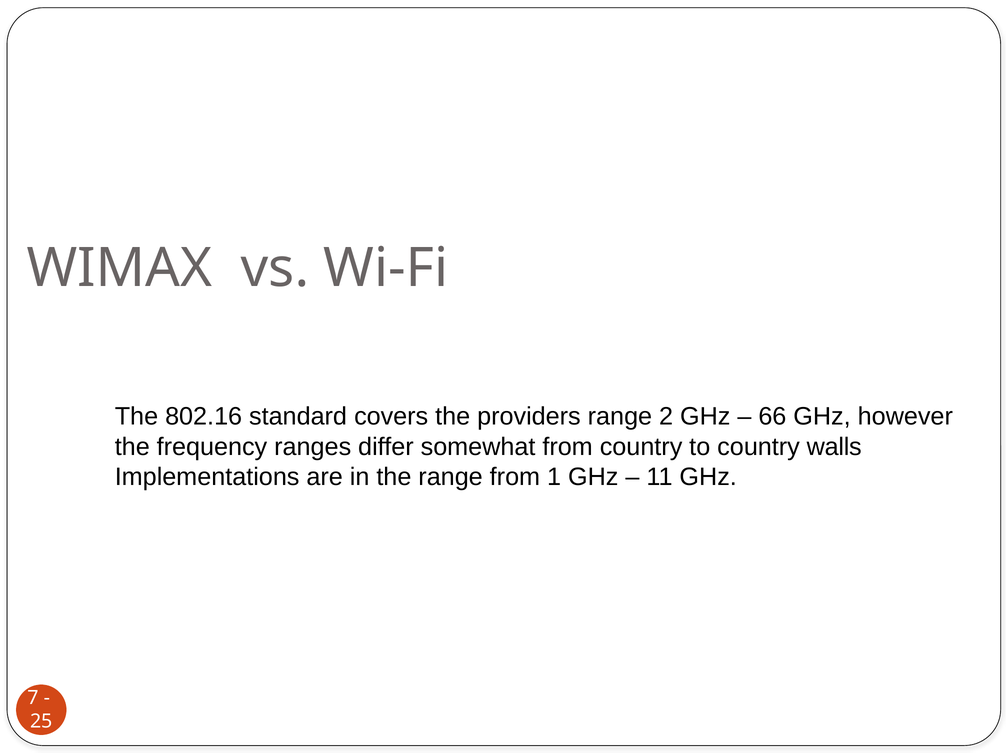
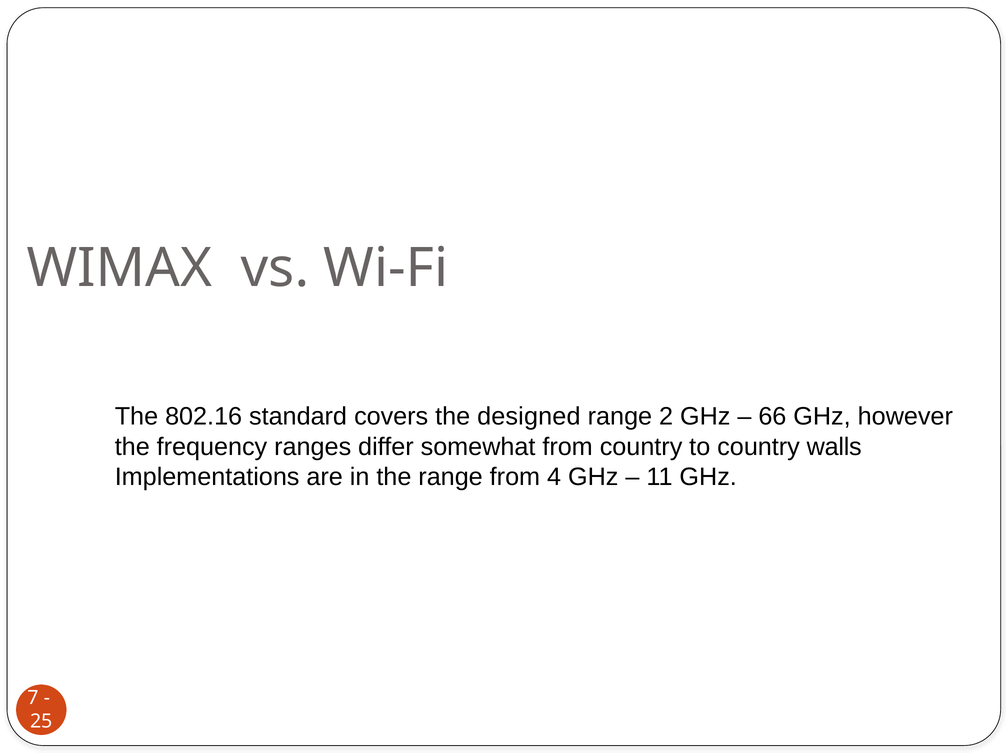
providers: providers -> designed
1: 1 -> 4
